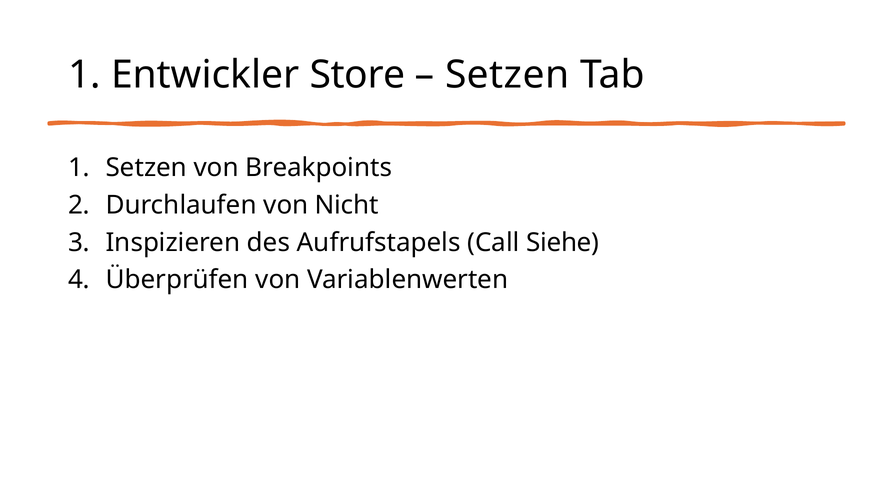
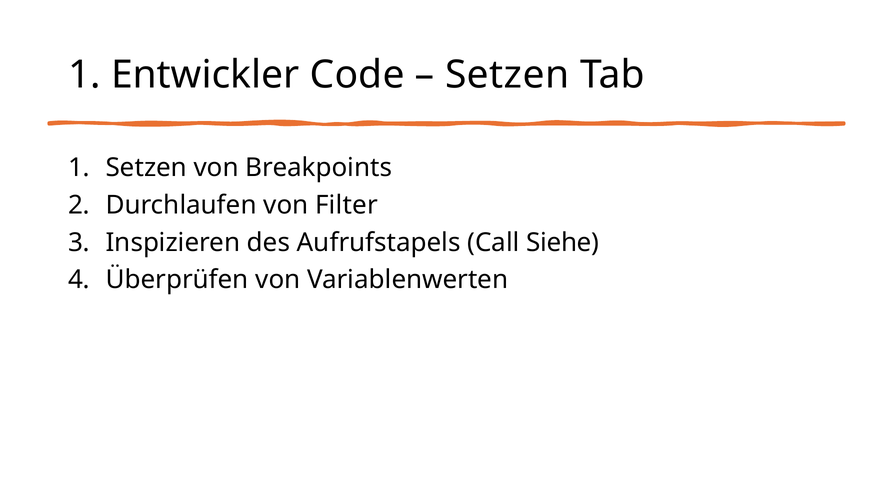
Store: Store -> Code
Nicht: Nicht -> Filter
